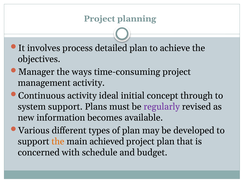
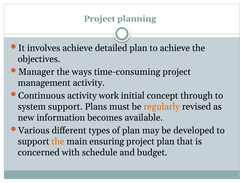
involves process: process -> achieve
ideal: ideal -> work
regularly colour: purple -> orange
achieved: achieved -> ensuring
